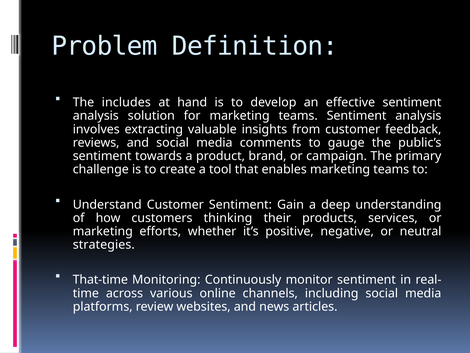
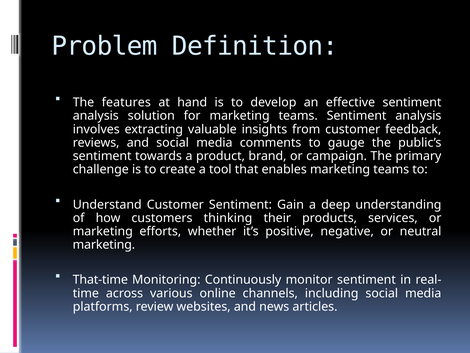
includes: includes -> features
strategies at (104, 244): strategies -> marketing
